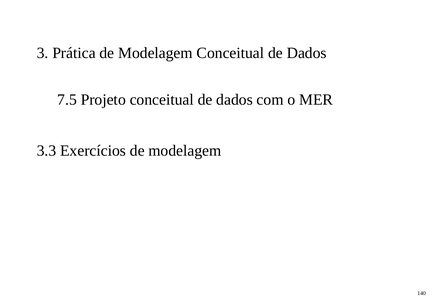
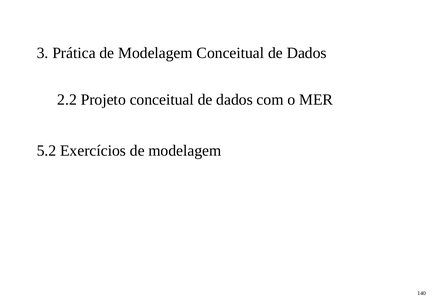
7.5: 7.5 -> 2.2
3.3: 3.3 -> 5.2
